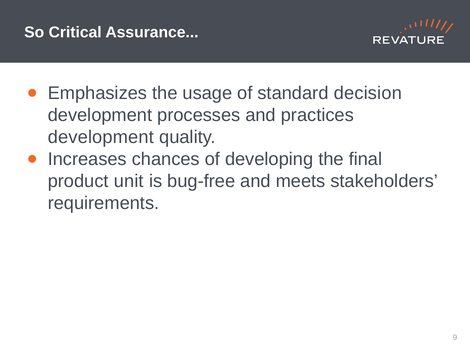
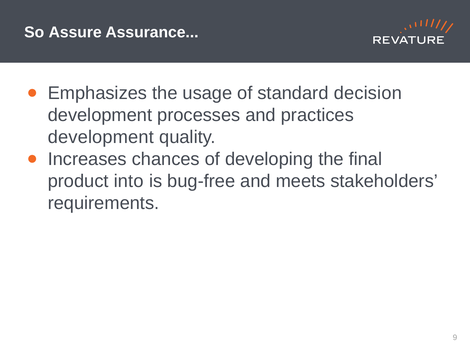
Critical: Critical -> Assure
unit: unit -> into
